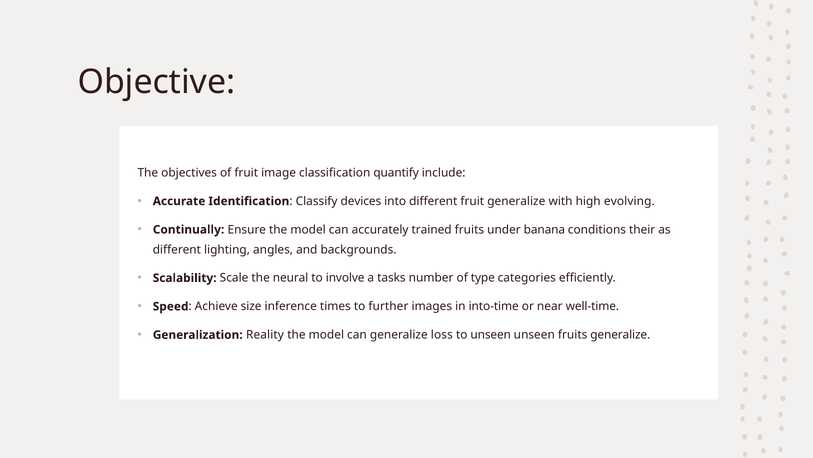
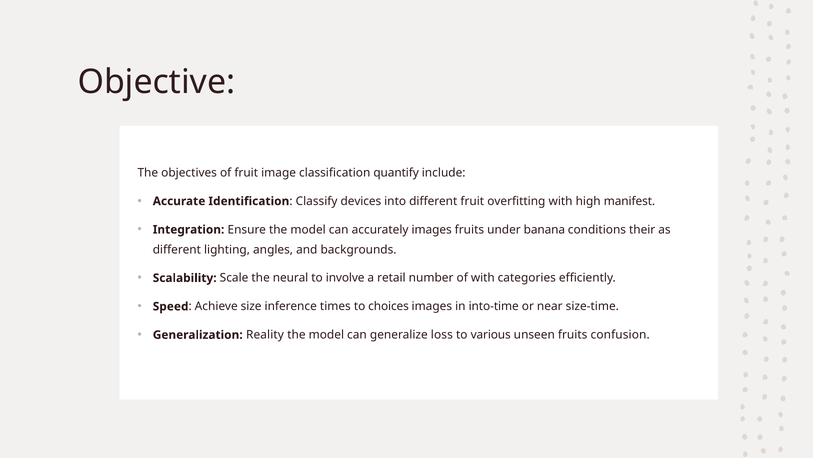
fruit generalize: generalize -> overfitting
evolving: evolving -> manifest
Continually: Continually -> Integration
accurately trained: trained -> images
tasks: tasks -> retail
of type: type -> with
further: further -> choices
well-time: well-time -> size-time
to unseen: unseen -> various
fruits generalize: generalize -> confusion
